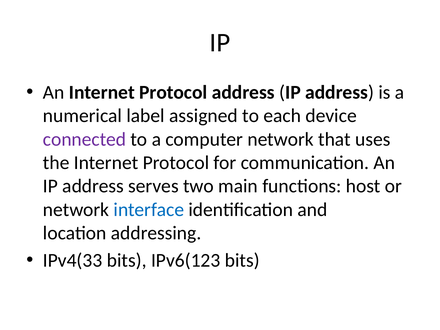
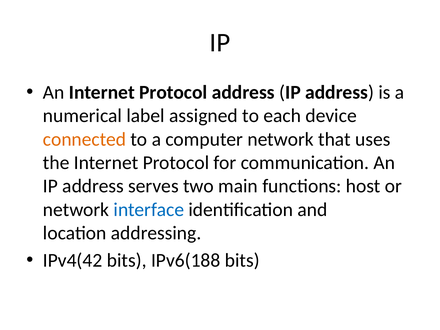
connected colour: purple -> orange
IPv4(33: IPv4(33 -> IPv4(42
IPv6(123: IPv6(123 -> IPv6(188
